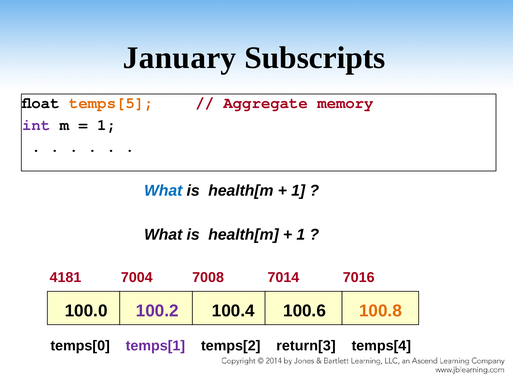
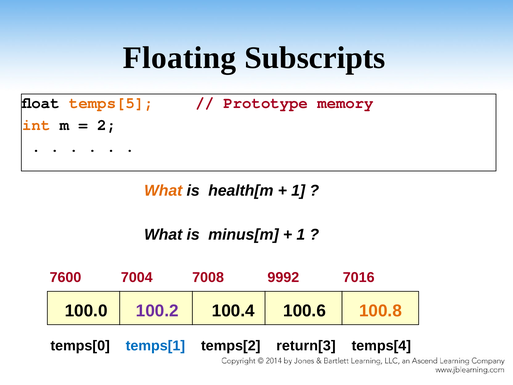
January: January -> Floating
Aggregate: Aggregate -> Prototype
int colour: purple -> orange
1 at (107, 125): 1 -> 2
What at (163, 191) colour: blue -> orange
health[m at (244, 234): health[m -> minus[m
4181: 4181 -> 7600
7014: 7014 -> 9992
temps[1 colour: purple -> blue
